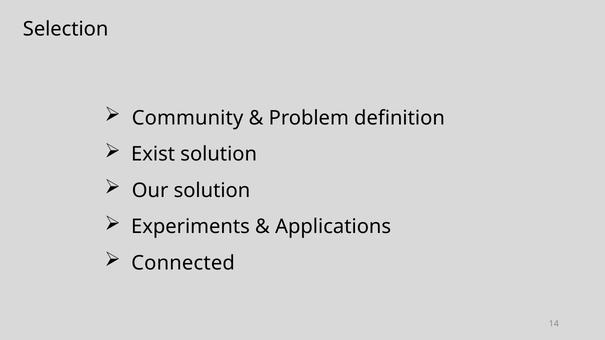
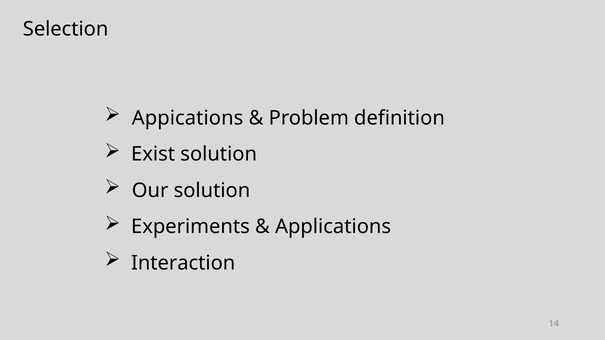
Community: Community -> Appications
Connected: Connected -> Interaction
